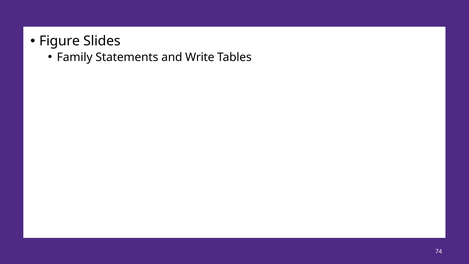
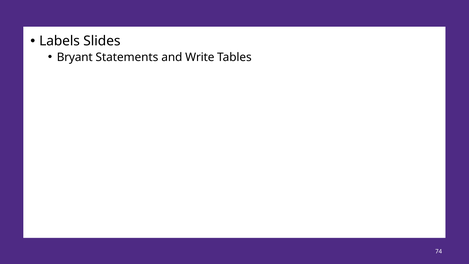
Figure: Figure -> Labels
Family: Family -> Bryant
